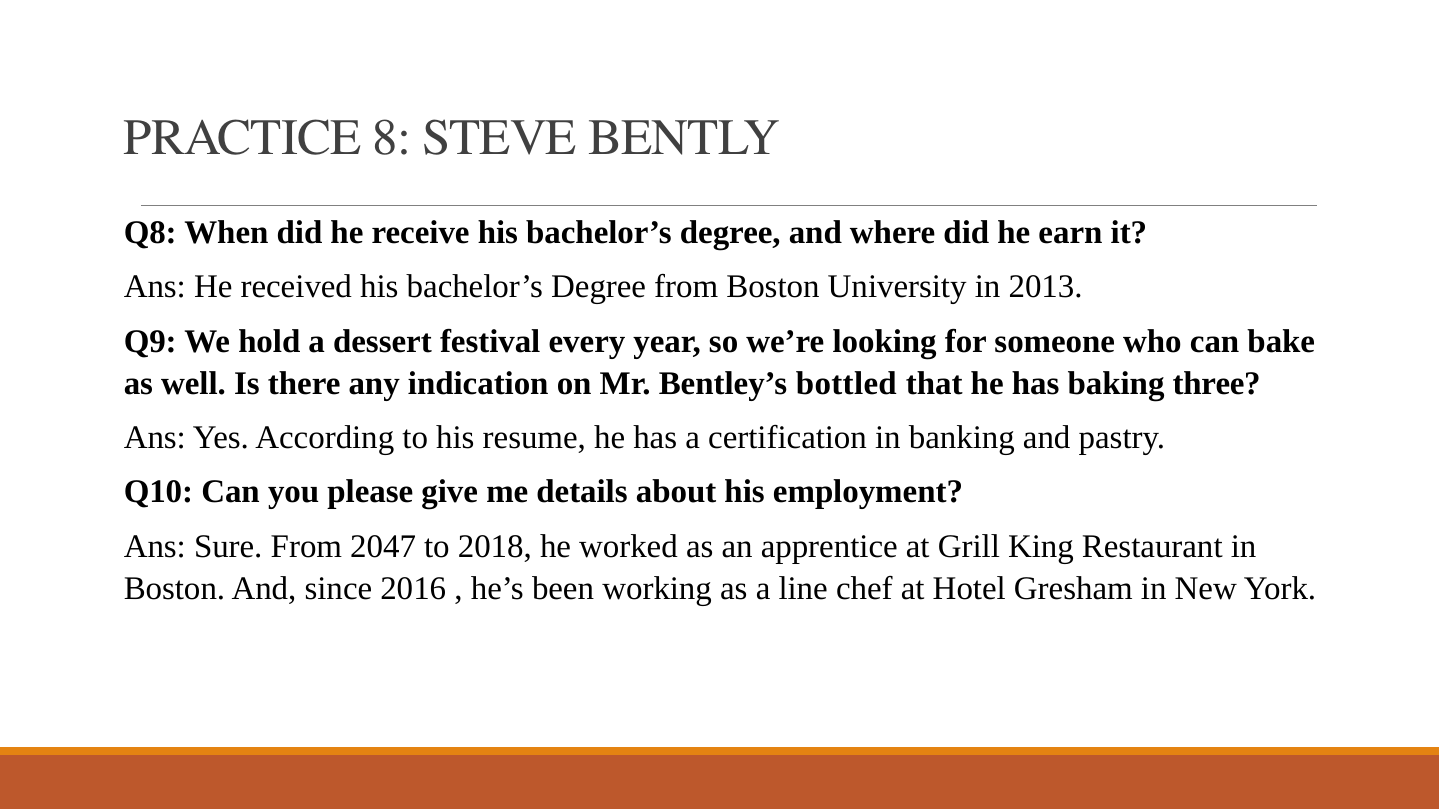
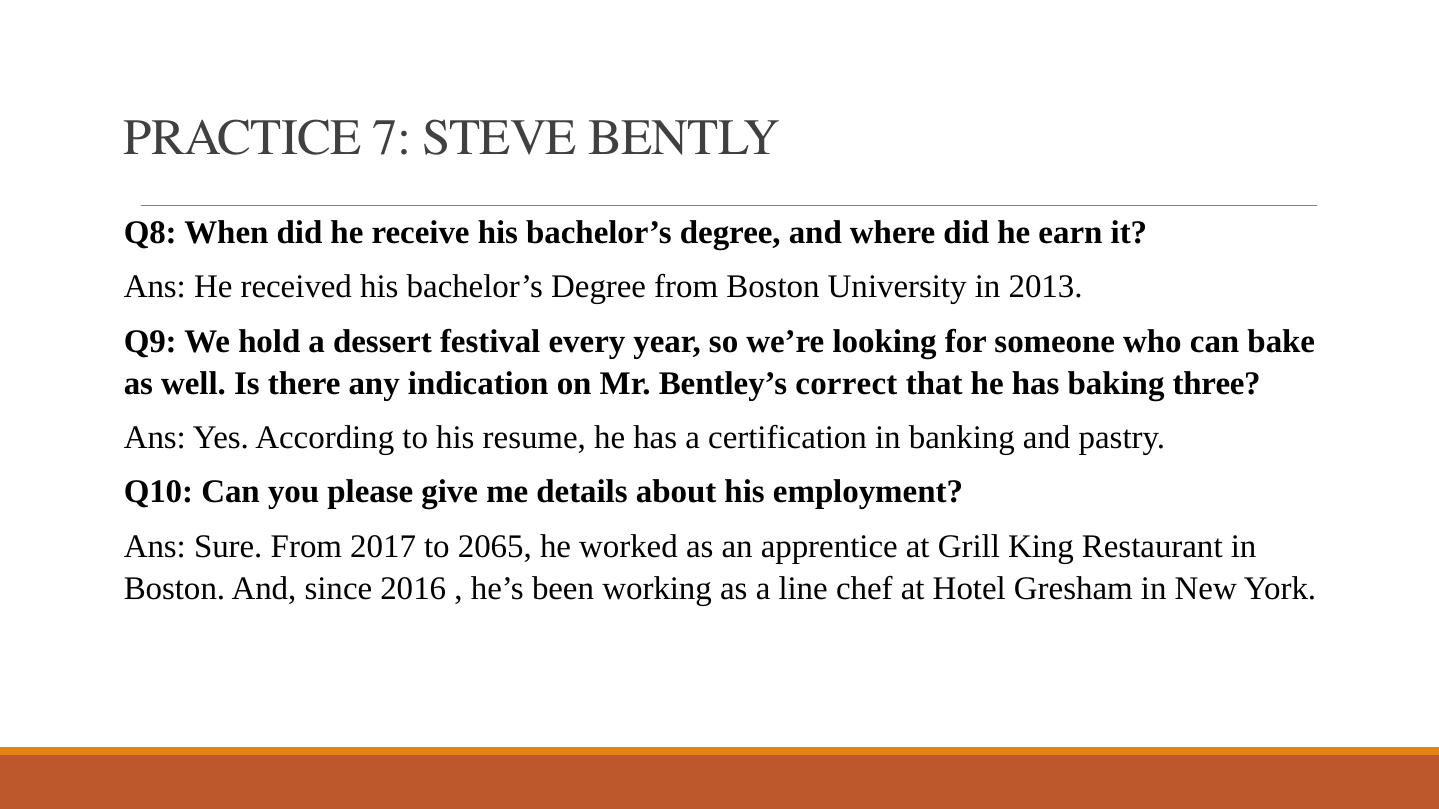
8: 8 -> 7
bottled: bottled -> correct
2047: 2047 -> 2017
2018: 2018 -> 2065
